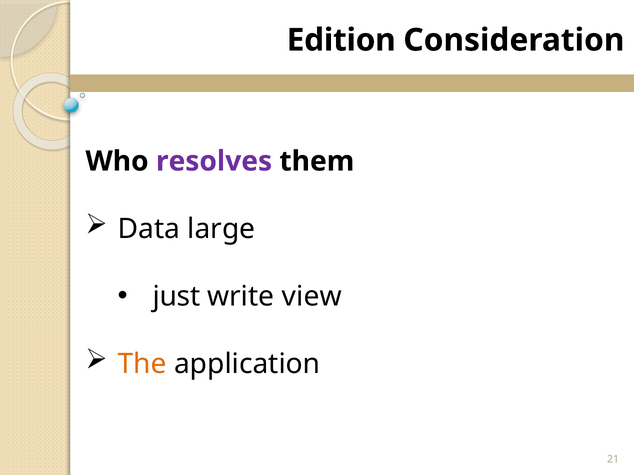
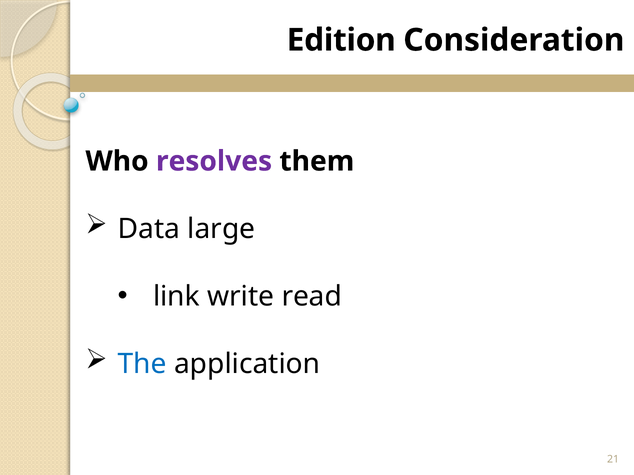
just: just -> link
view: view -> read
The colour: orange -> blue
